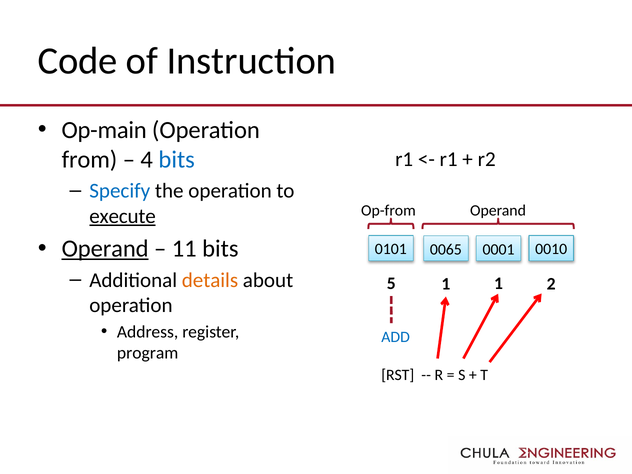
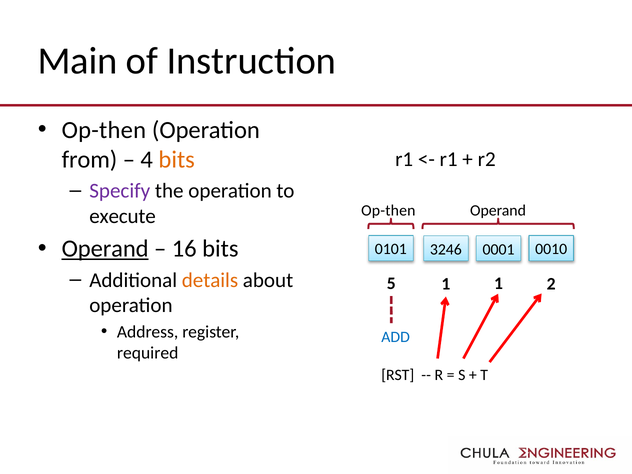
Code: Code -> Main
Op-main at (104, 130): Op-main -> Op-then
bits at (177, 160) colour: blue -> orange
Specify colour: blue -> purple
Op-from at (388, 210): Op-from -> Op-then
execute underline: present -> none
11: 11 -> 16
0065: 0065 -> 3246
program: program -> required
